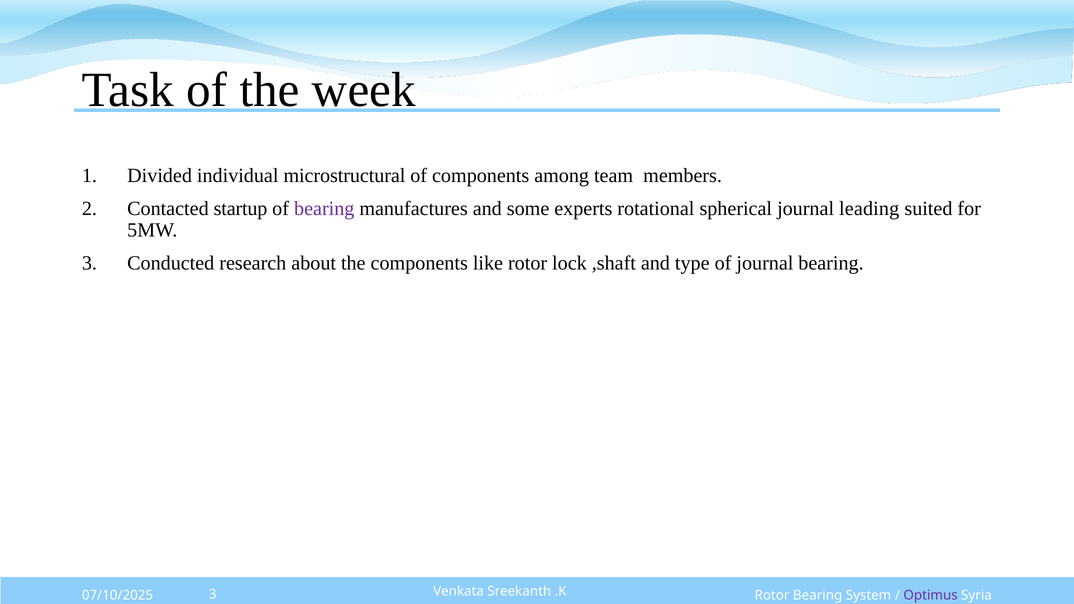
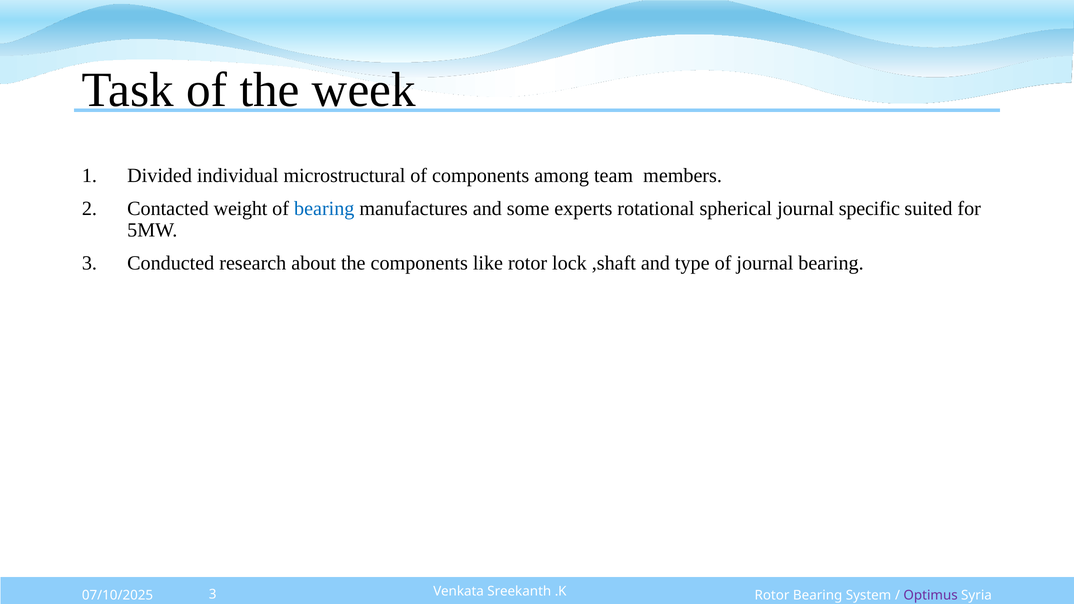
startup: startup -> weight
bearing at (324, 209) colour: purple -> blue
leading: leading -> specific
